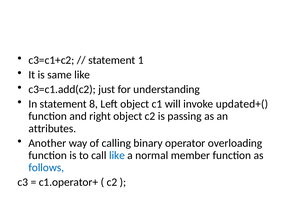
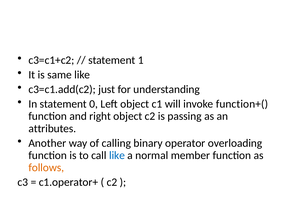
8: 8 -> 0
updated+(: updated+( -> function+(
follows colour: blue -> orange
